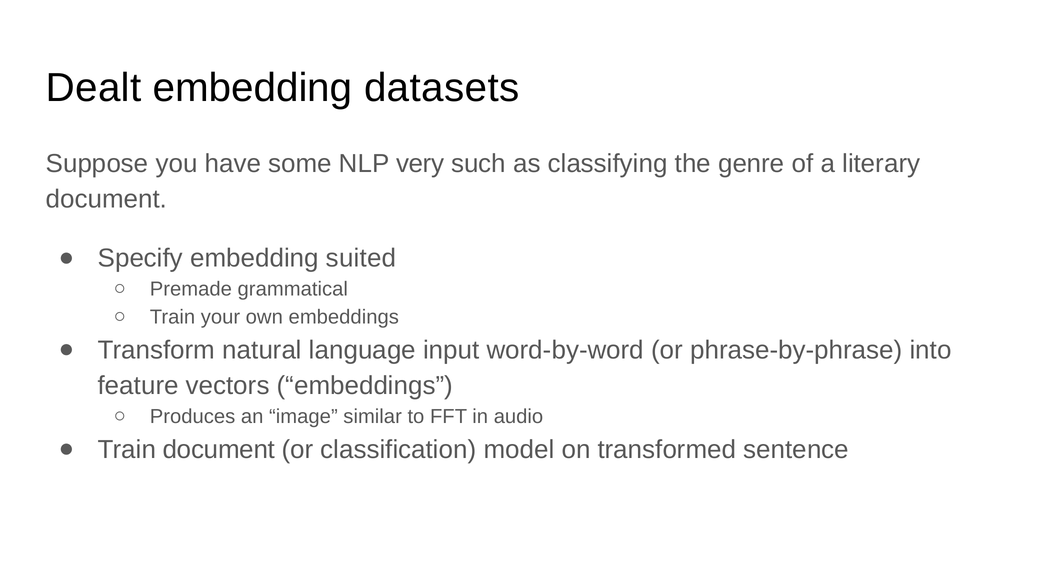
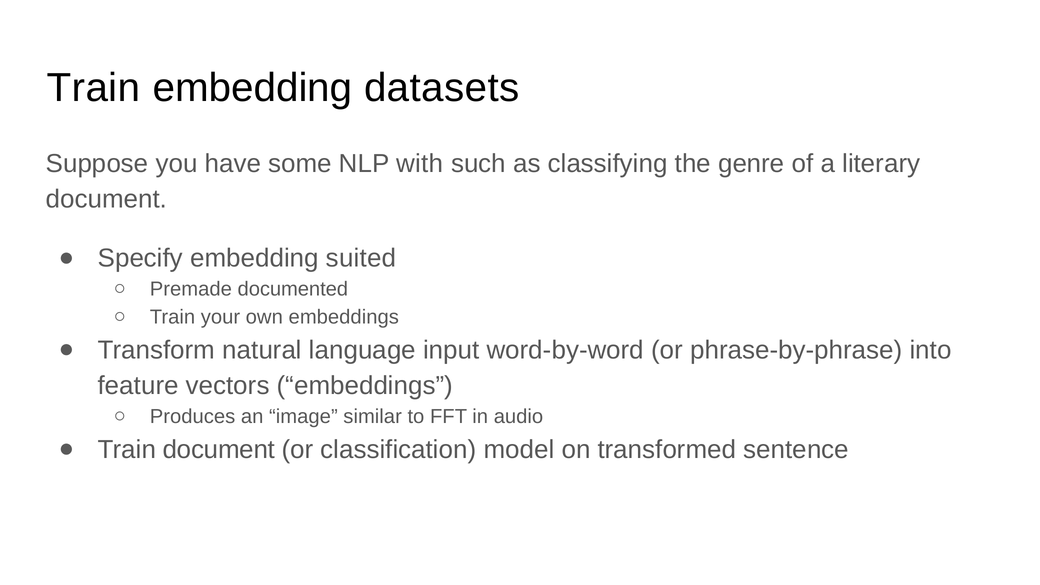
Dealt at (94, 88): Dealt -> Train
very: very -> with
grammatical: grammatical -> documented
